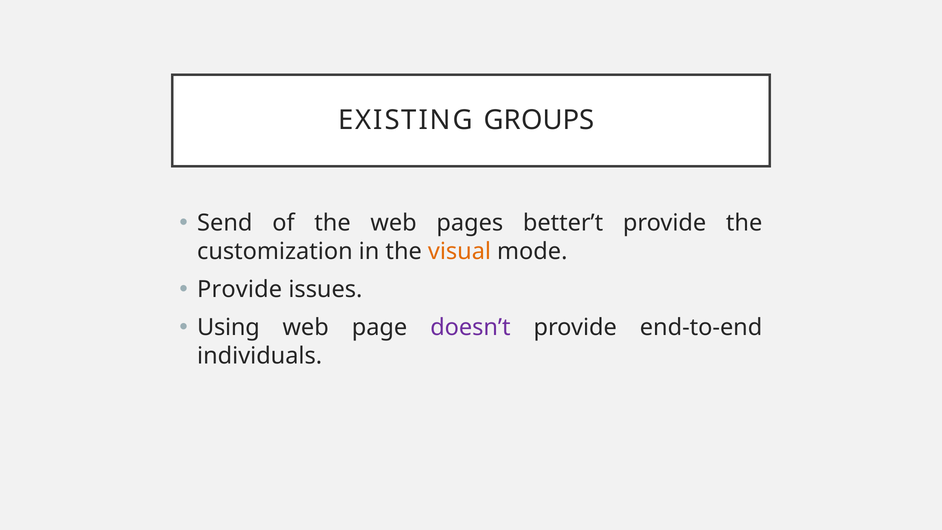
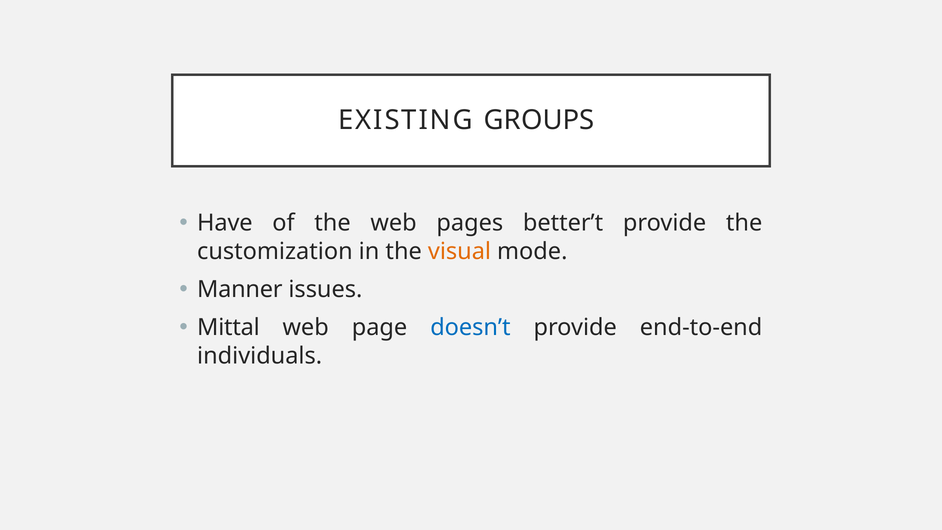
Send: Send -> Have
Provide at (240, 289): Provide -> Manner
Using: Using -> Mittal
doesn’t colour: purple -> blue
